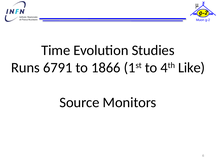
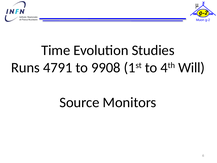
6791: 6791 -> 4791
1866: 1866 -> 9908
Like: Like -> Will
